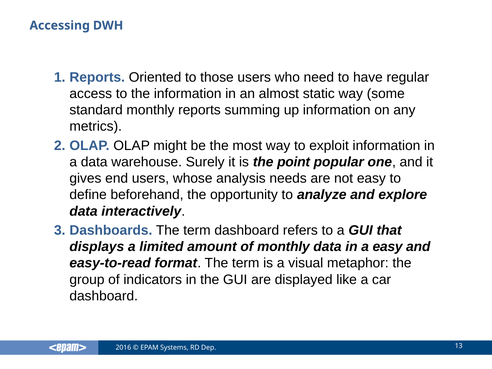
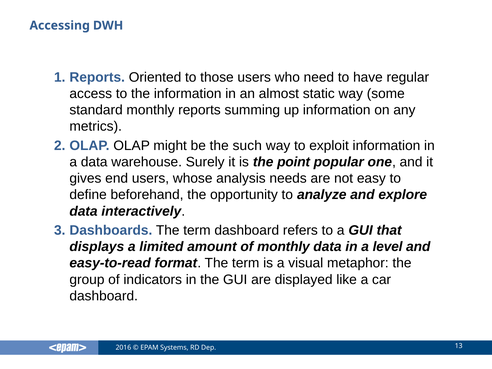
most: most -> such
a easy: easy -> level
